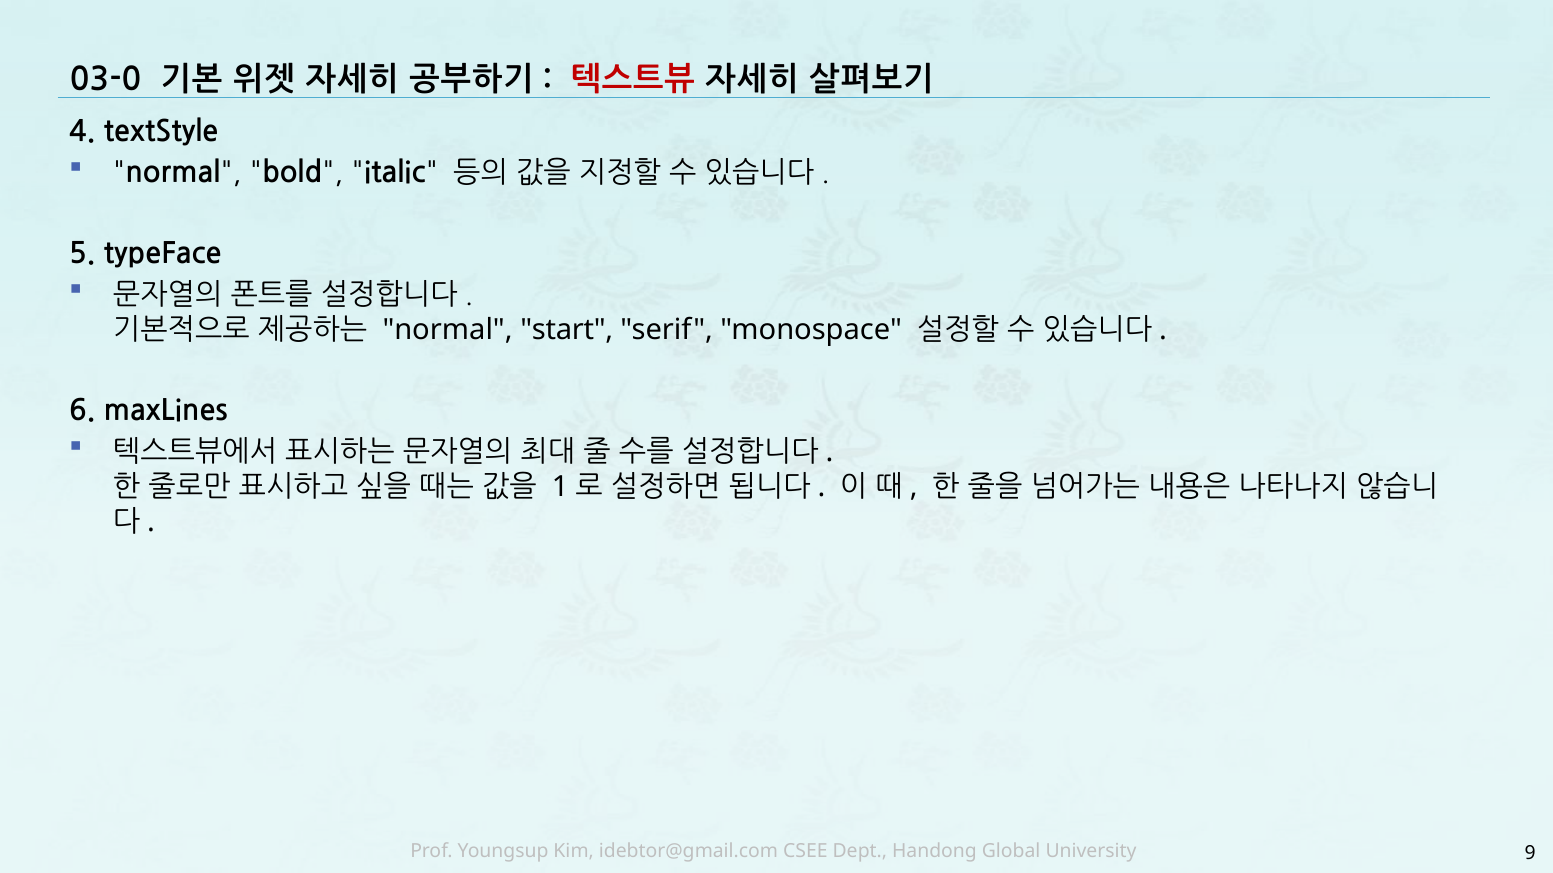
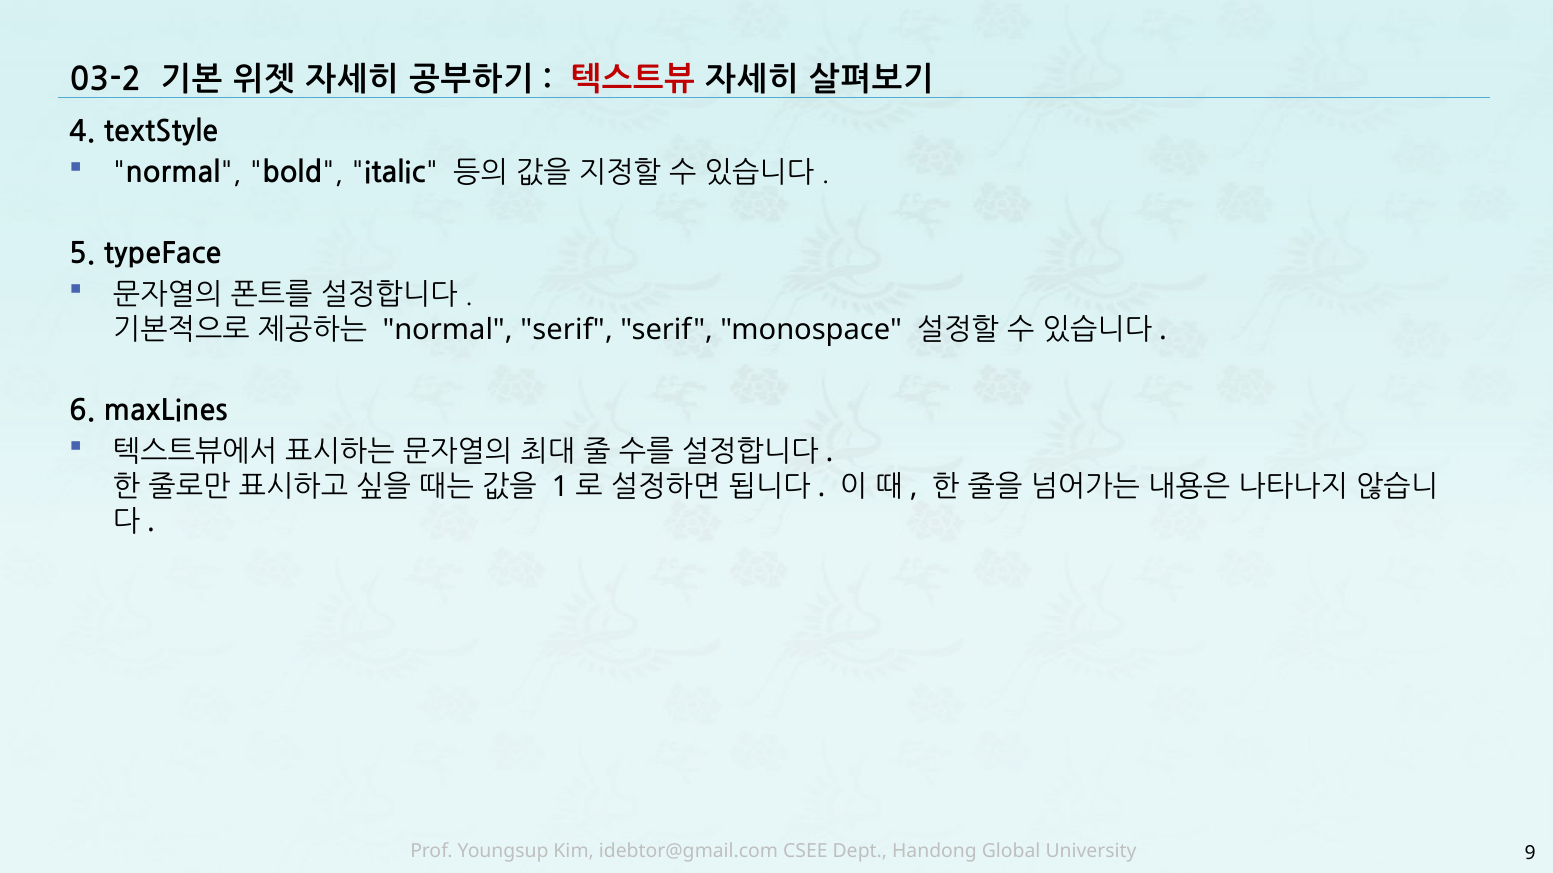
03-0: 03-0 -> 03-2
normal start: start -> serif
